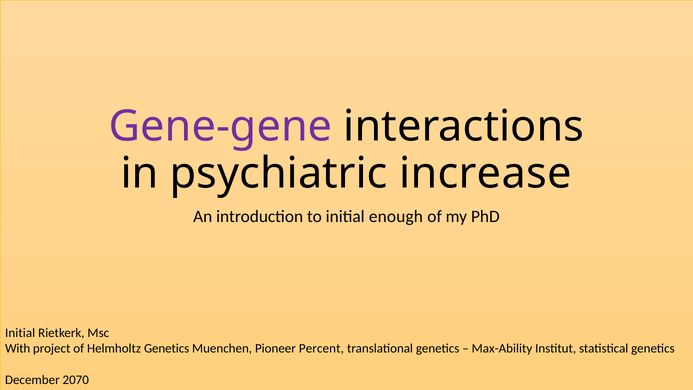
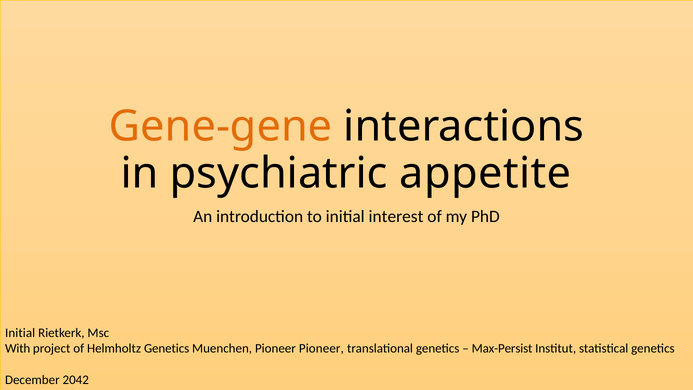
Gene-gene colour: purple -> orange
increase: increase -> appetite
enough: enough -> interest
Pioneer Percent: Percent -> Pioneer
Max-Ability: Max-Ability -> Max-Persist
2070: 2070 -> 2042
